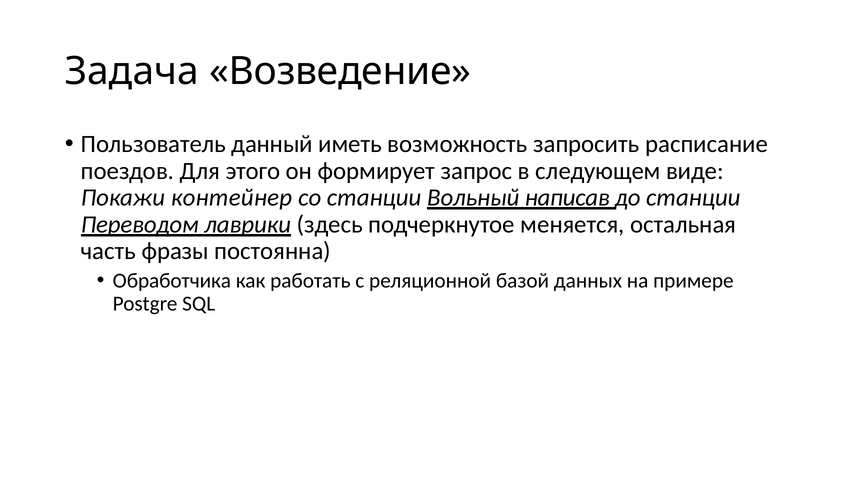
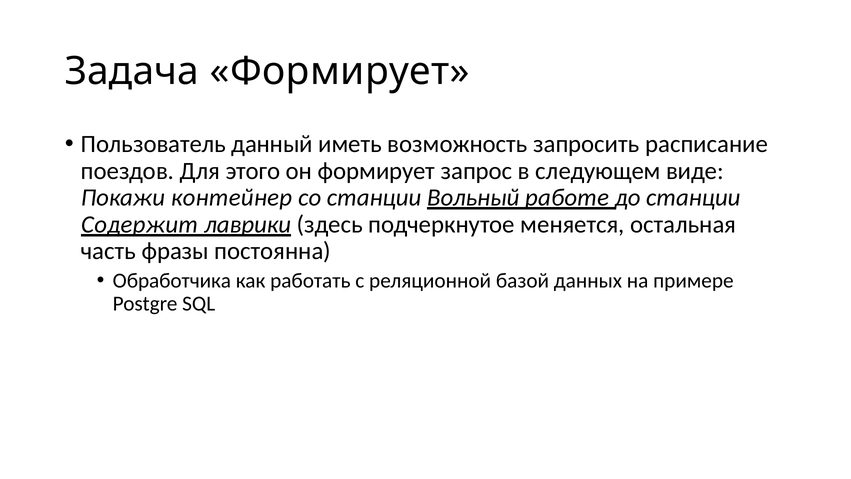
Задача Возведение: Возведение -> Формирует
написав: написав -> работе
Переводом: Переводом -> Содержит
